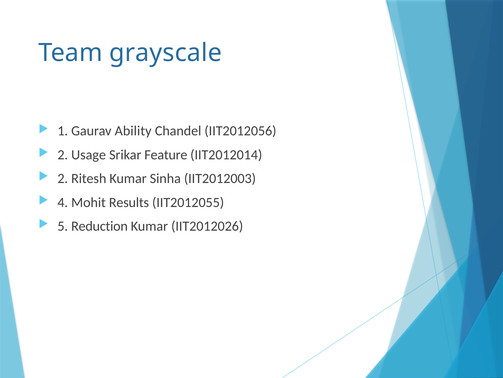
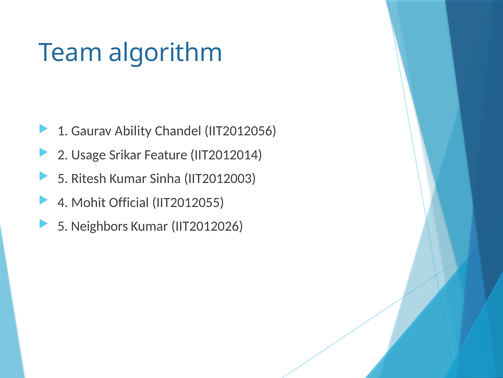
grayscale: grayscale -> algorithm
2 at (63, 178): 2 -> 5
Results: Results -> Official
Reduction: Reduction -> Neighbors
